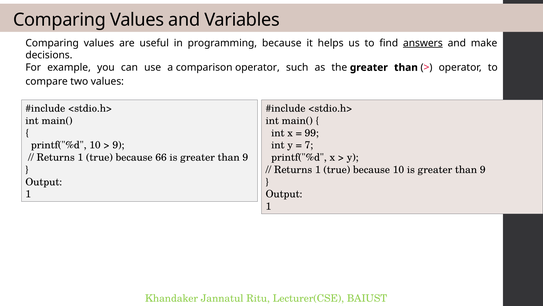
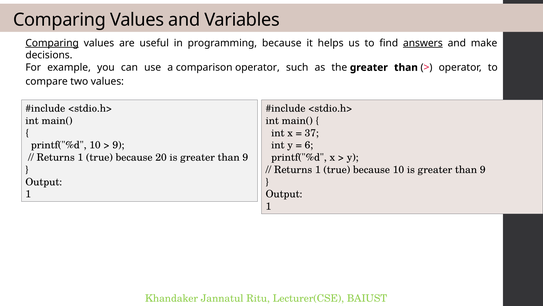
Comparing at (52, 43) underline: none -> present
99: 99 -> 37
7: 7 -> 6
66: 66 -> 20
